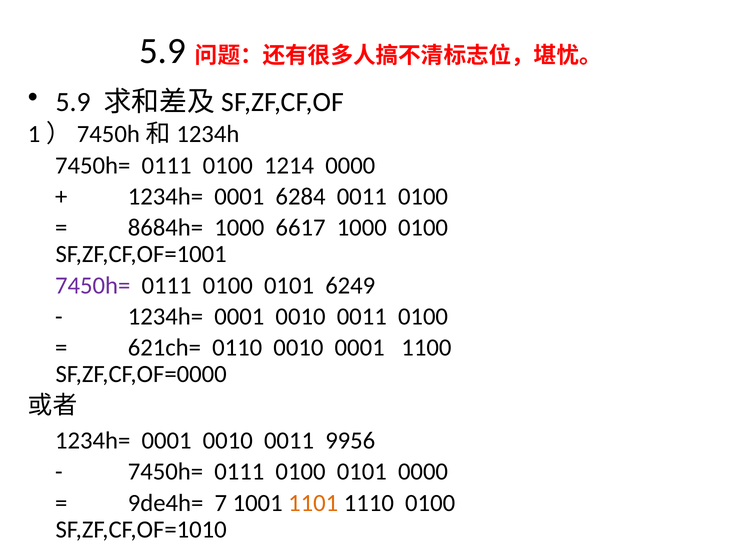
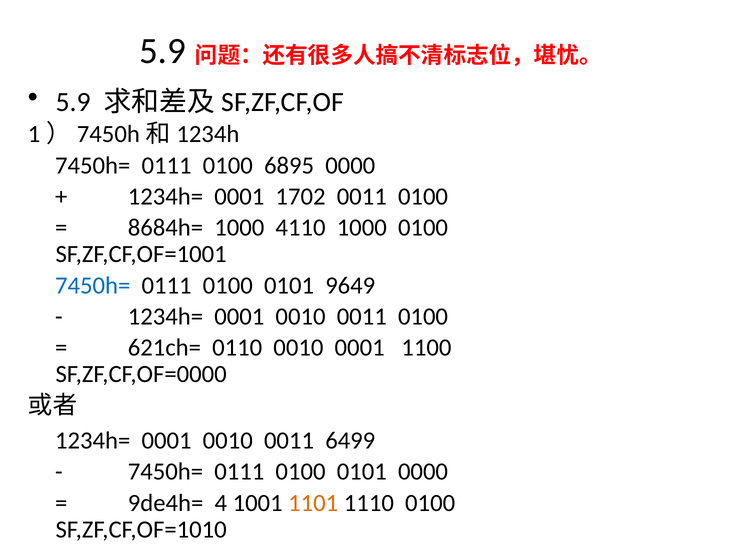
1214: 1214 -> 6895
6284: 6284 -> 1702
6617: 6617 -> 4110
7450h= at (93, 285) colour: purple -> blue
6249: 6249 -> 9649
9956: 9956 -> 6499
7: 7 -> 4
